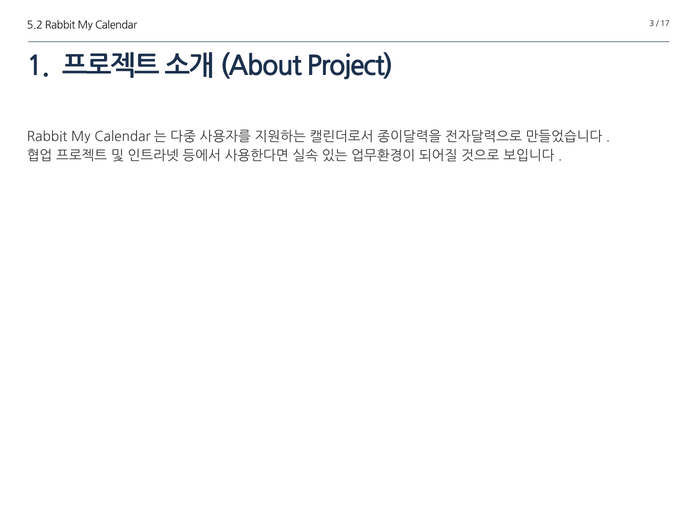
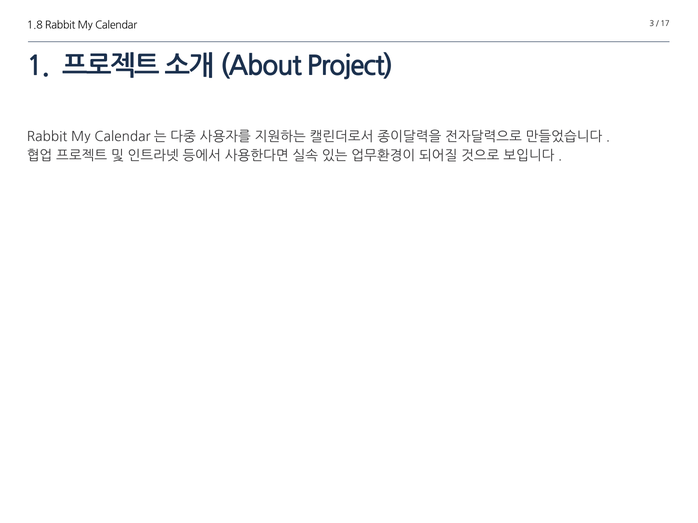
5.2: 5.2 -> 1.8
